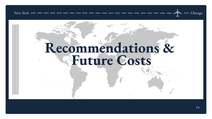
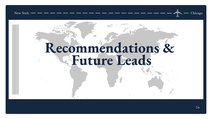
Costs: Costs -> Leads
